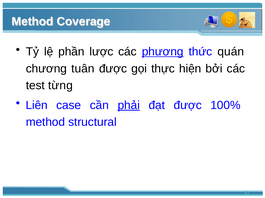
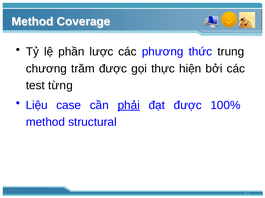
phương underline: present -> none
quán: quán -> trung
tuân: tuân -> trăm
Liên: Liên -> Liệu
